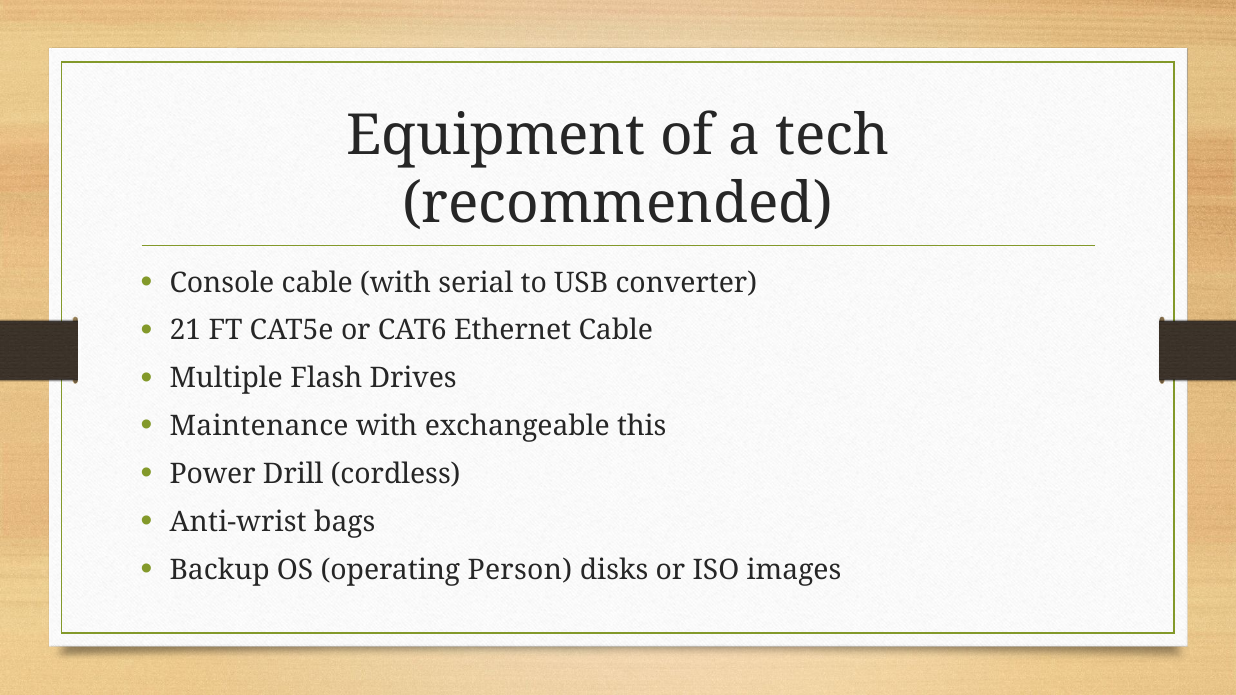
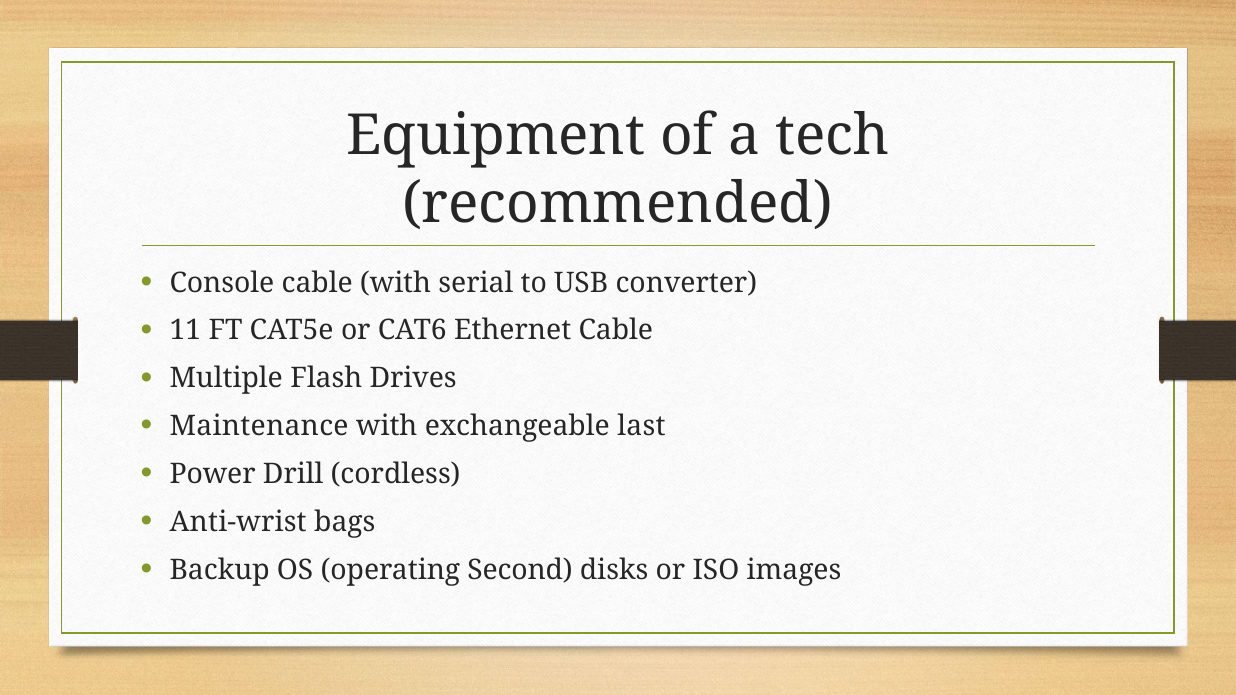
21: 21 -> 11
this: this -> last
Person: Person -> Second
